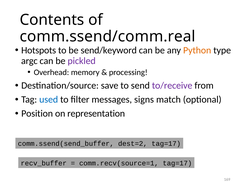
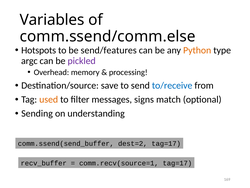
Contents: Contents -> Variables
comm.ssend/comm.real: comm.ssend/comm.real -> comm.ssend/comm.else
send/keyword: send/keyword -> send/features
to/receive colour: purple -> blue
used colour: blue -> orange
Position: Position -> Sending
representation: representation -> understanding
